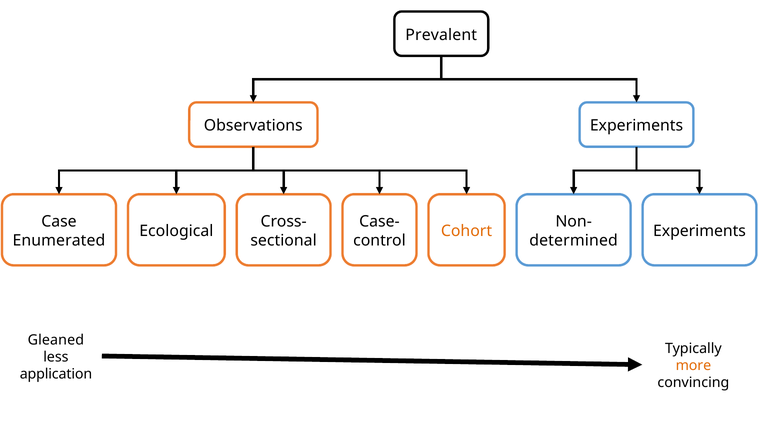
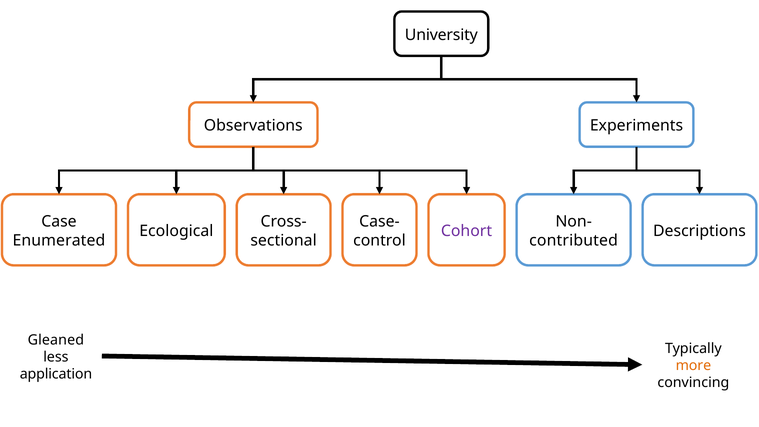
Prevalent: Prevalent -> University
Cohort colour: orange -> purple
Experiments at (699, 231): Experiments -> Descriptions
determined: determined -> contributed
